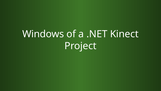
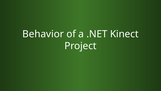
Windows: Windows -> Behavior
